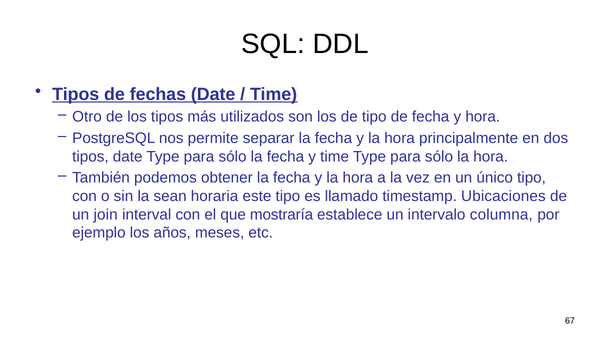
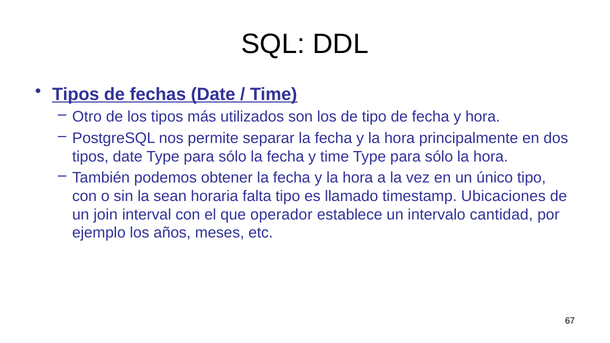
este: este -> falta
mostraría: mostraría -> operador
columna: columna -> cantidad
